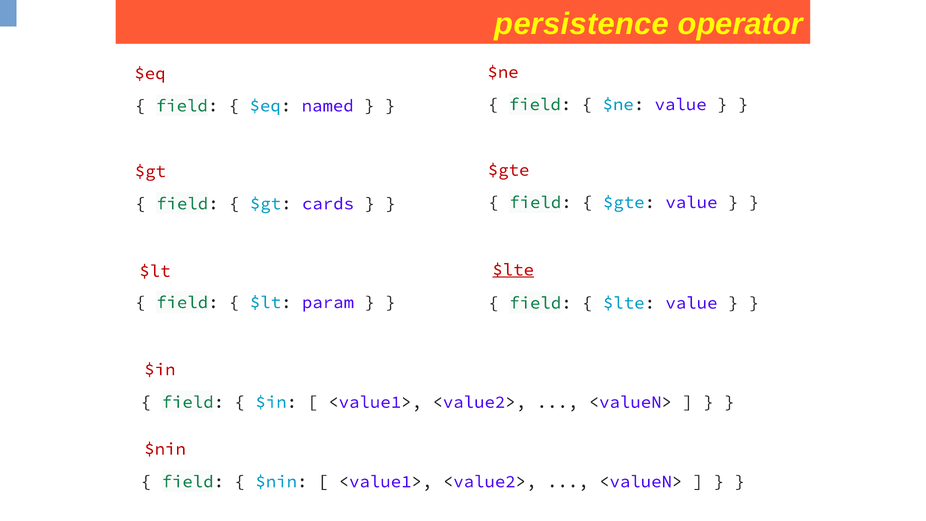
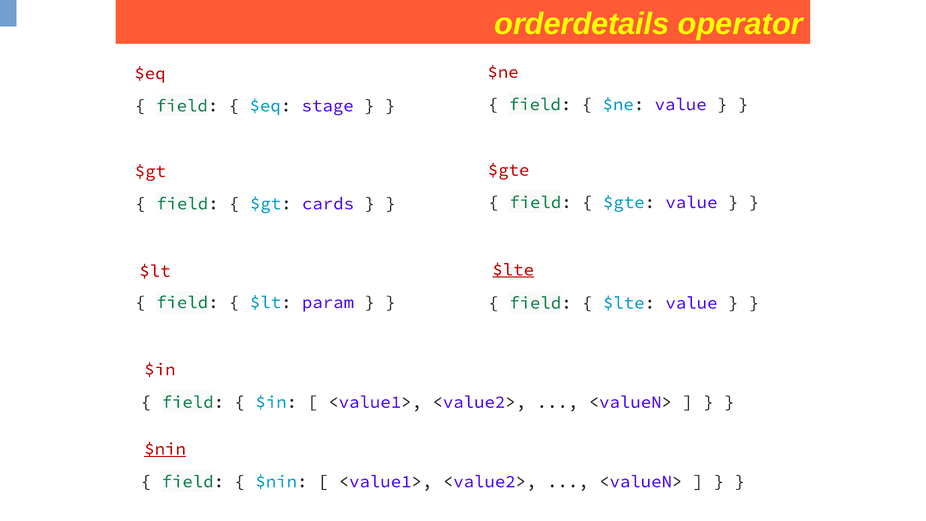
persistence: persistence -> orderdetails
named: named -> stage
$nin at (165, 449) underline: none -> present
